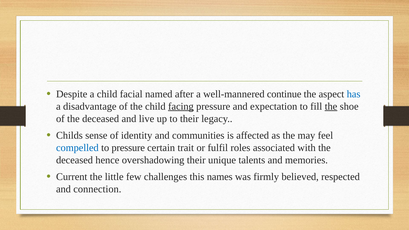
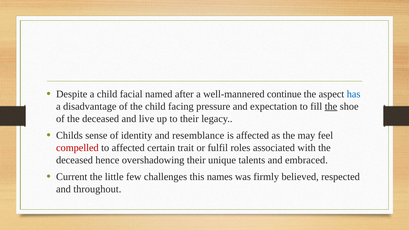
facing underline: present -> none
communities: communities -> resemblance
compelled colour: blue -> red
to pressure: pressure -> affected
memories: memories -> embraced
connection: connection -> throughout
